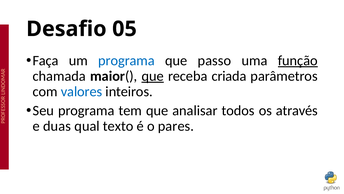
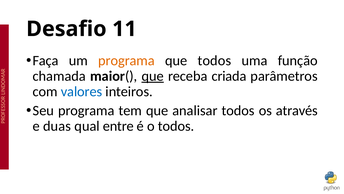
05: 05 -> 11
programa at (126, 60) colour: blue -> orange
que passo: passo -> todos
função underline: present -> none
texto: texto -> entre
o pares: pares -> todos
